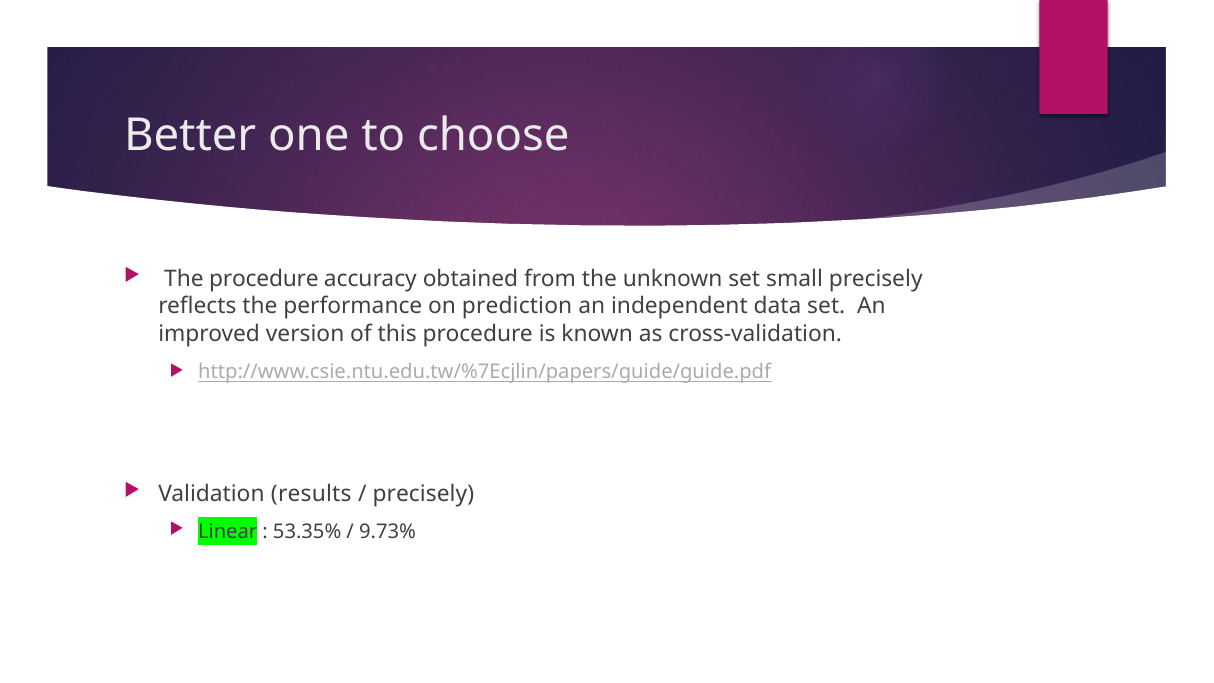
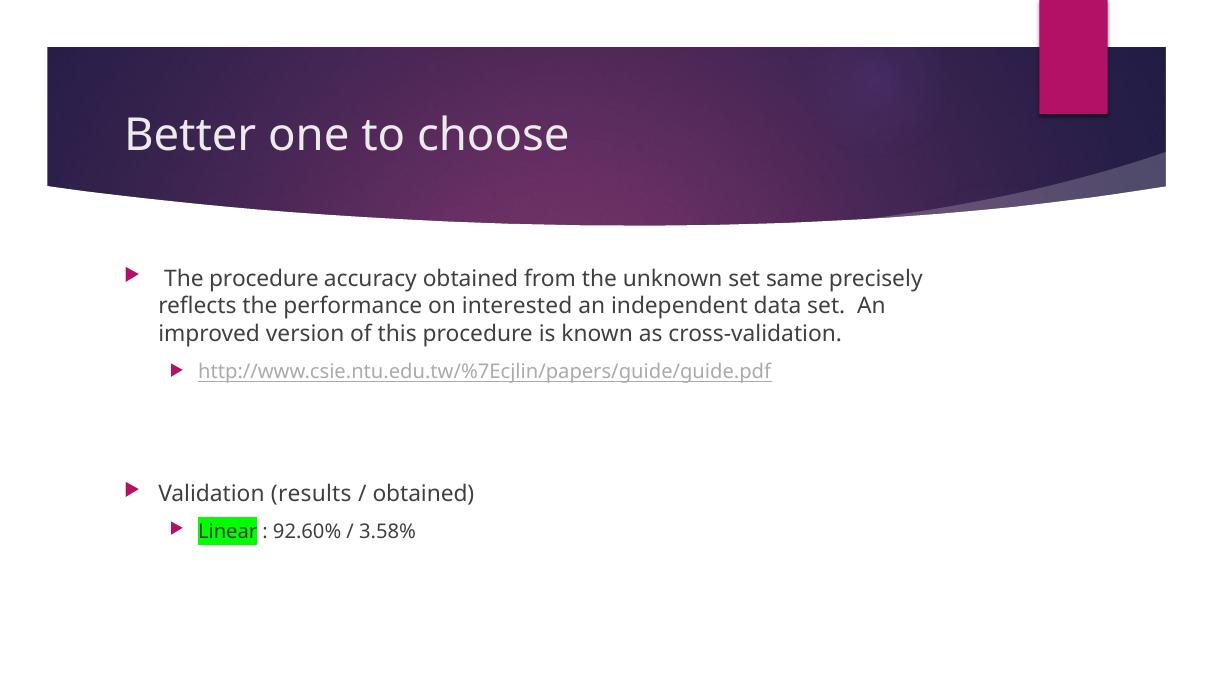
small: small -> same
prediction: prediction -> interested
precisely at (423, 494): precisely -> obtained
53.35%: 53.35% -> 92.60%
9.73%: 9.73% -> 3.58%
